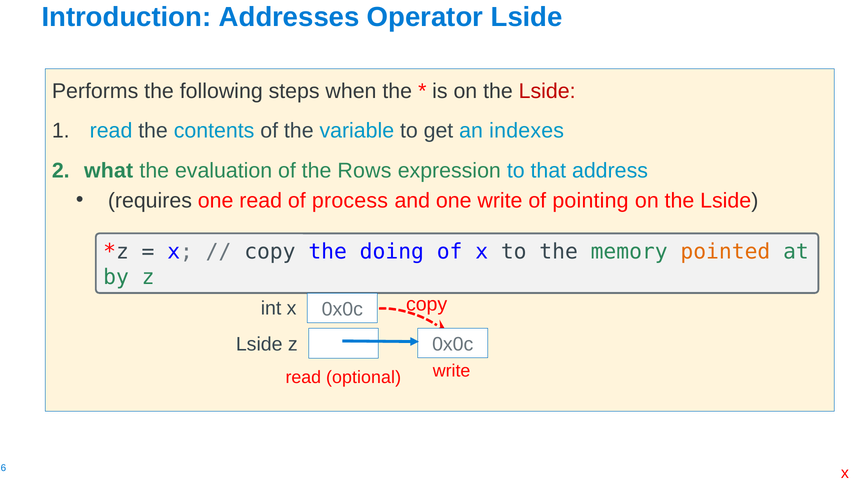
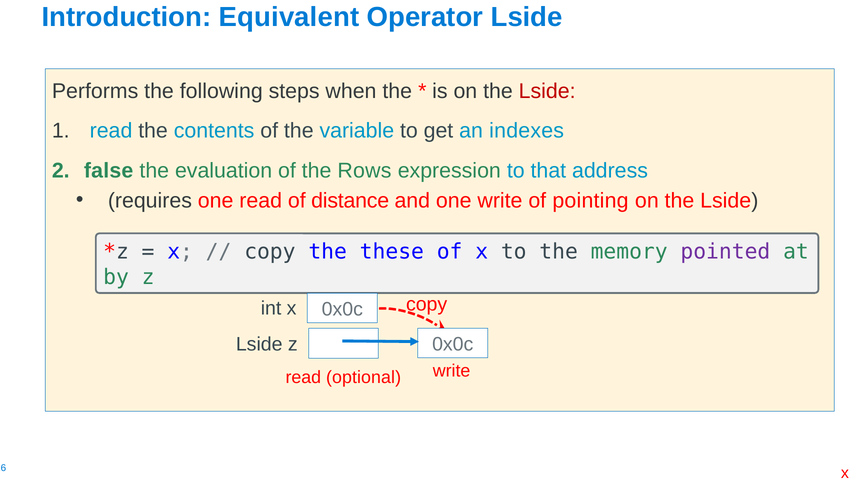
Addresses: Addresses -> Equivalent
what: what -> false
process: process -> distance
doing: doing -> these
pointed colour: orange -> purple
